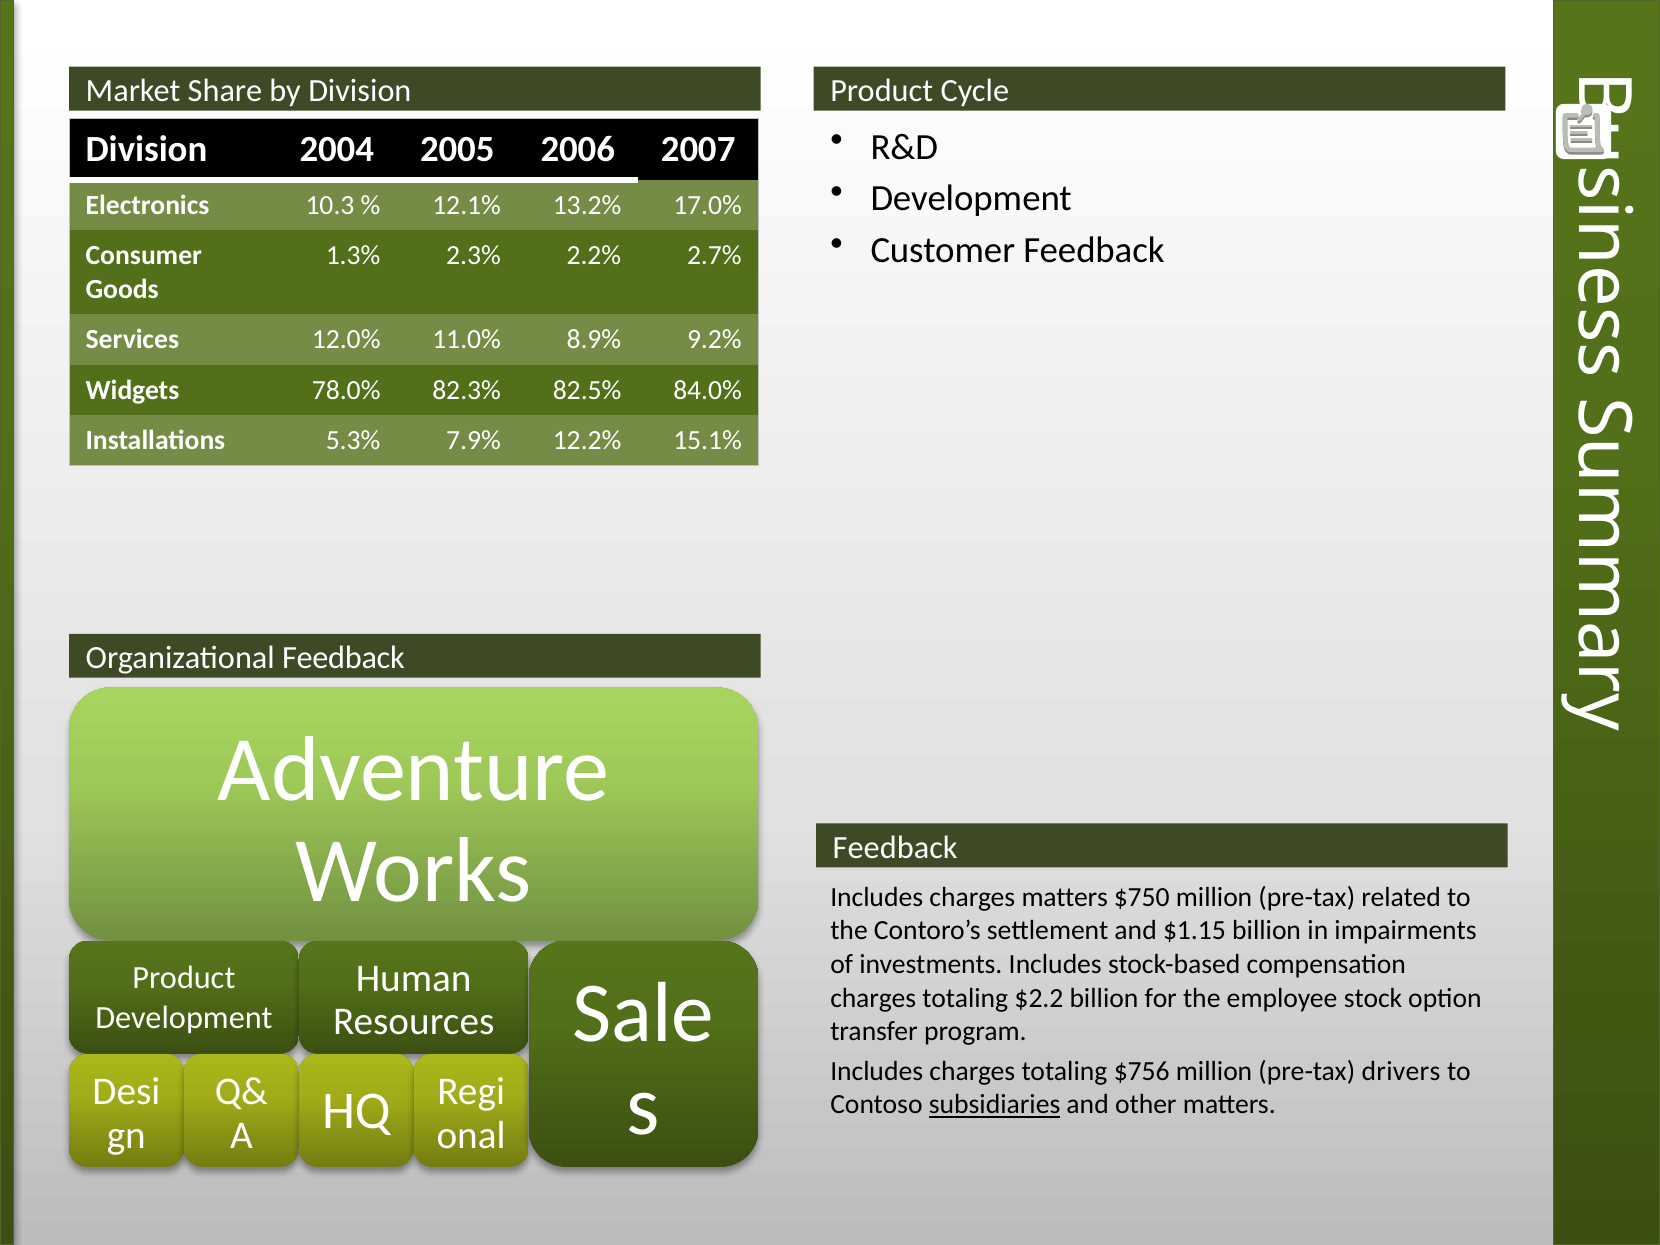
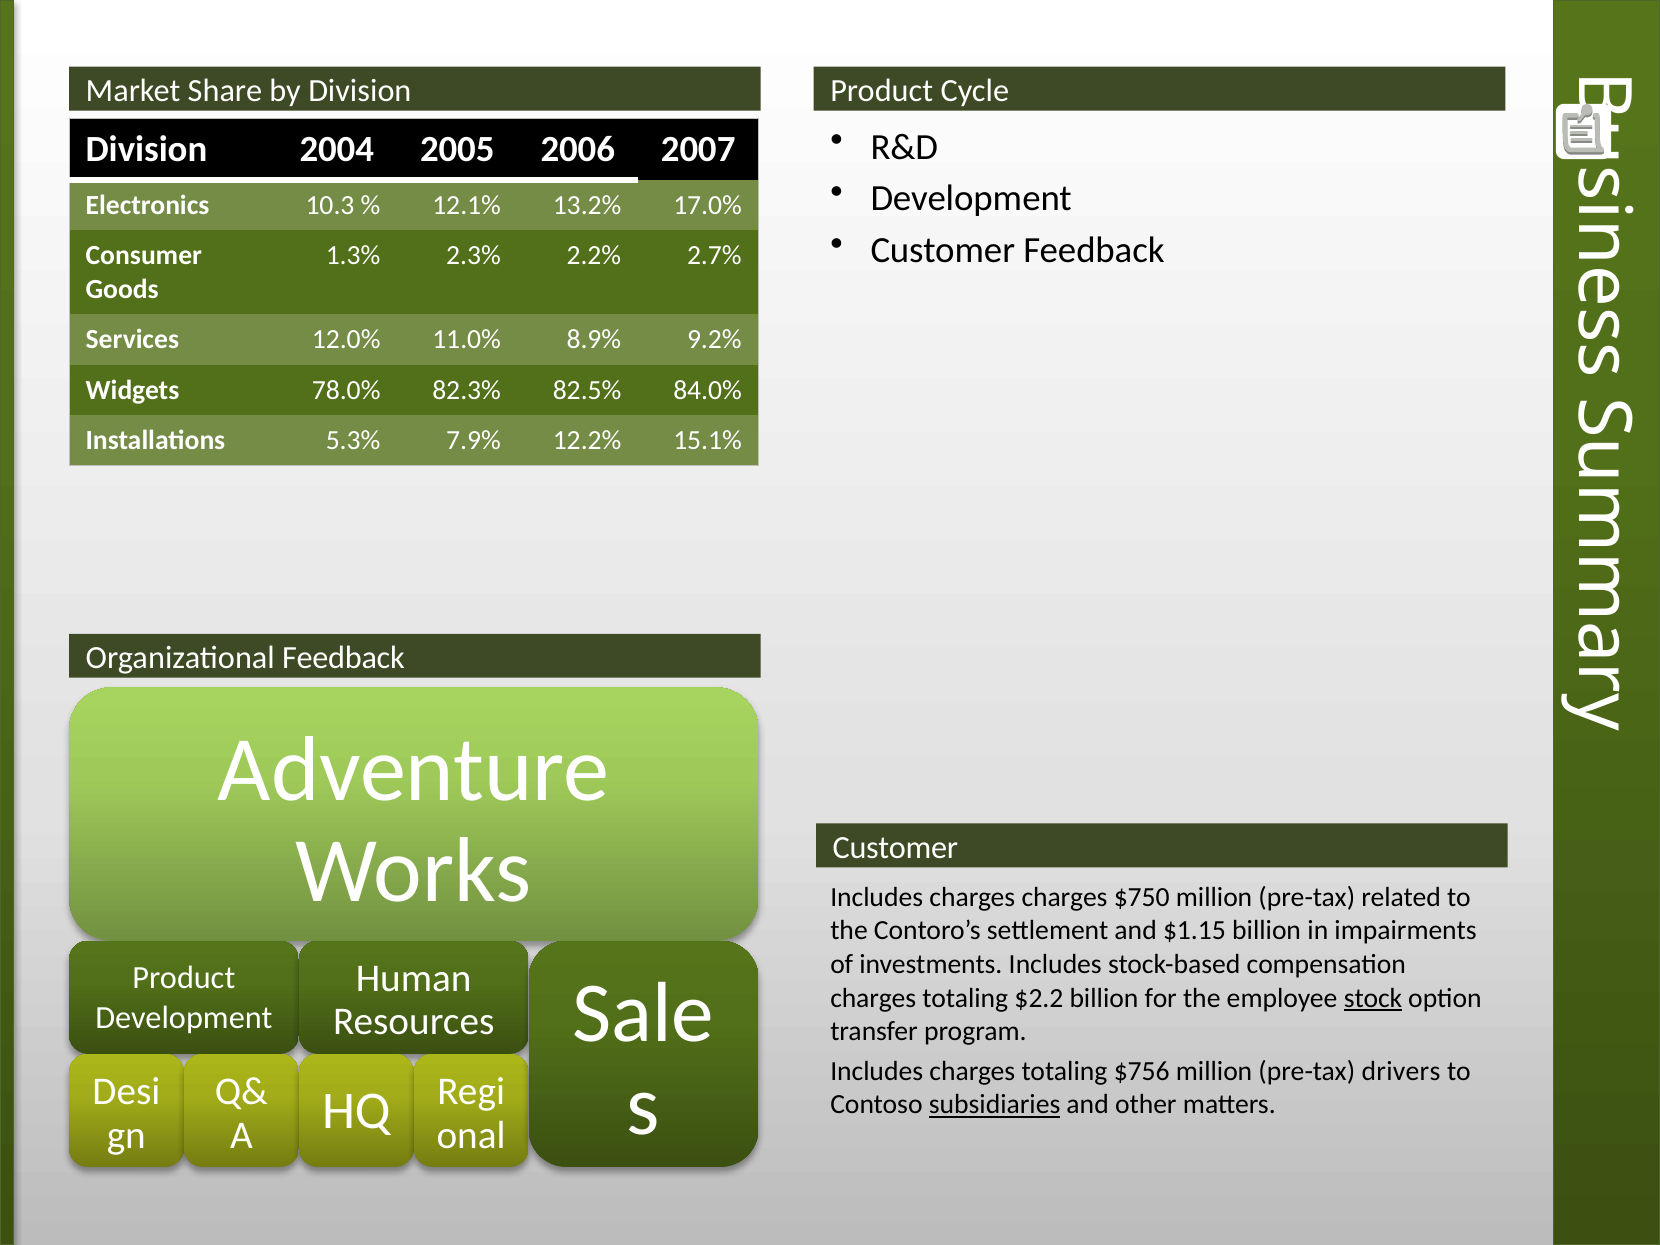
Feedback at (895, 848): Feedback -> Customer
charges matters: matters -> charges
stock underline: none -> present
